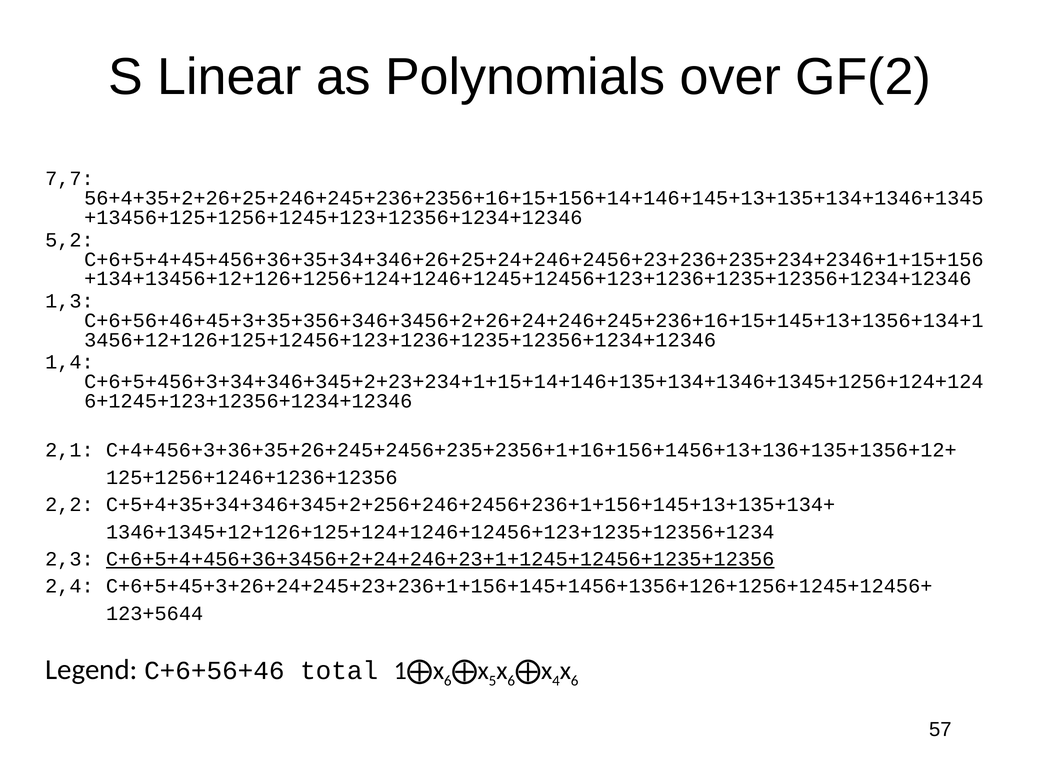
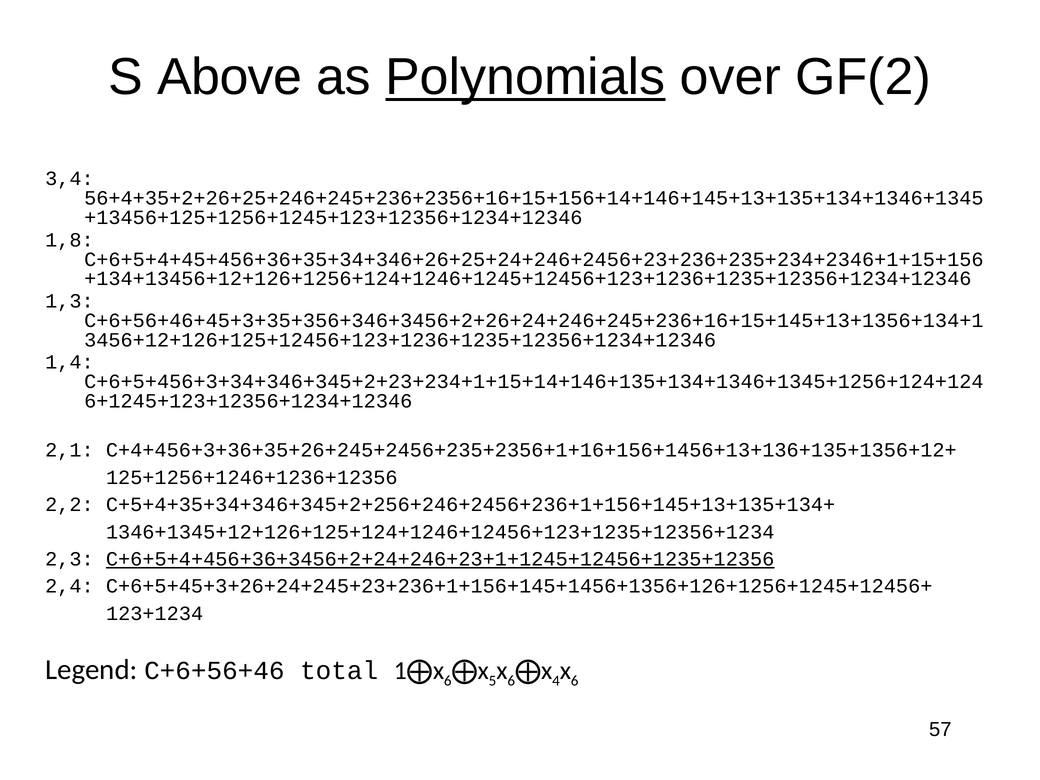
Linear: Linear -> Above
Polynomials underline: none -> present
7,7: 7,7 -> 3,4
5,2: 5,2 -> 1,8
123+5644: 123+5644 -> 123+1234
